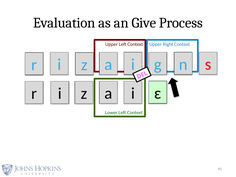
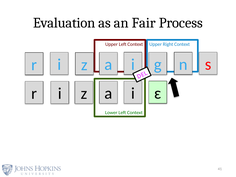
Give: Give -> Fair
